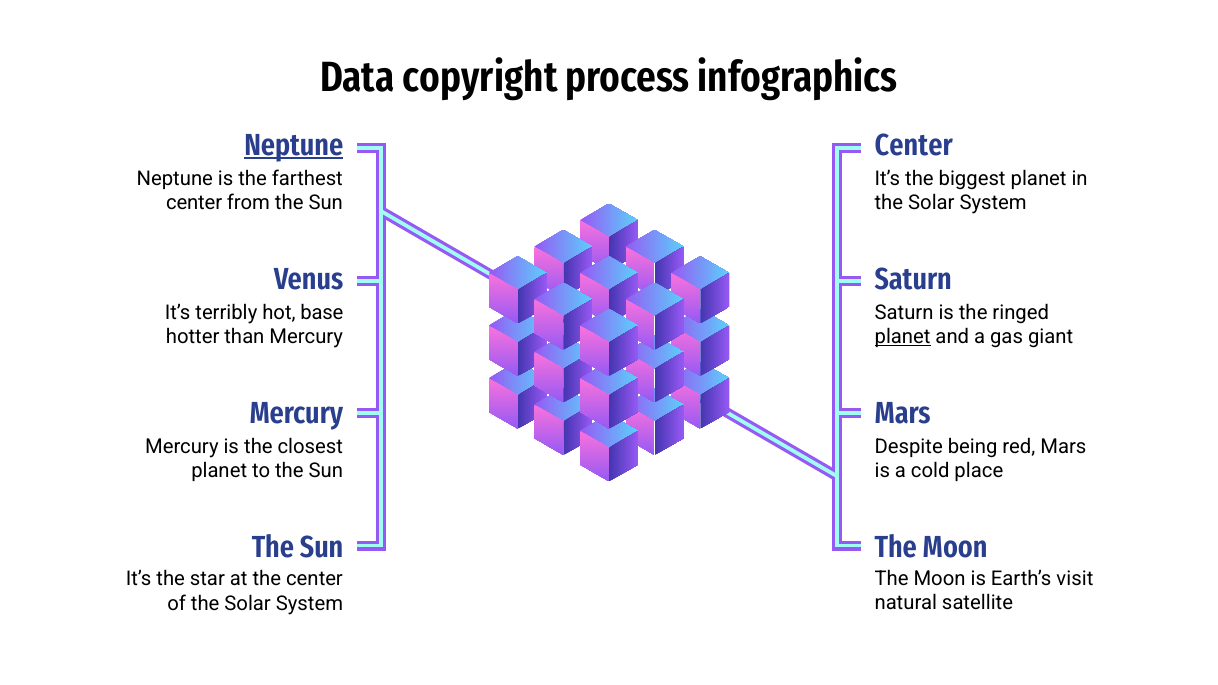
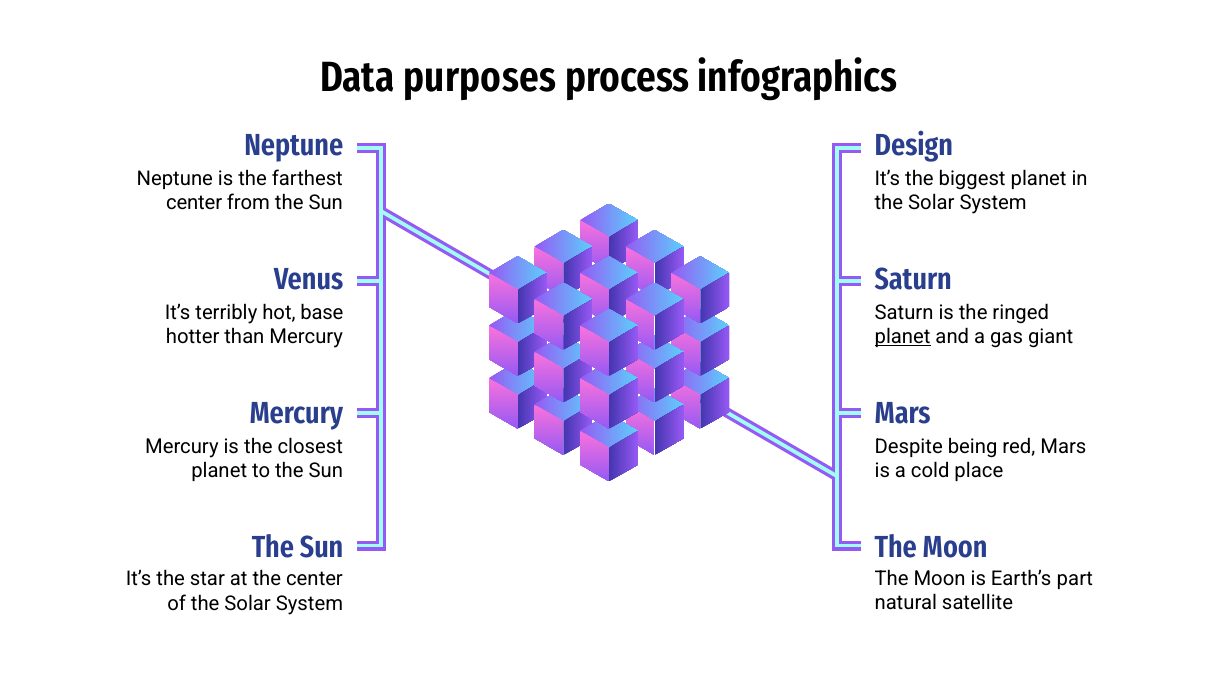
copyright: copyright -> purposes
Neptune at (294, 145) underline: present -> none
Center at (914, 145): Center -> Design
visit: visit -> part
